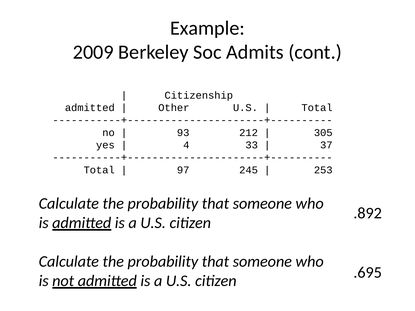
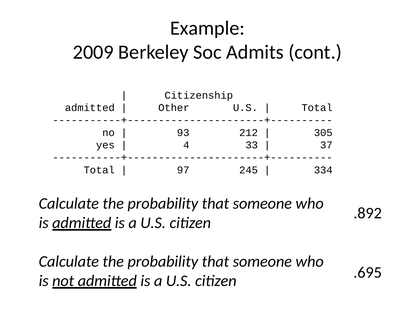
253: 253 -> 334
